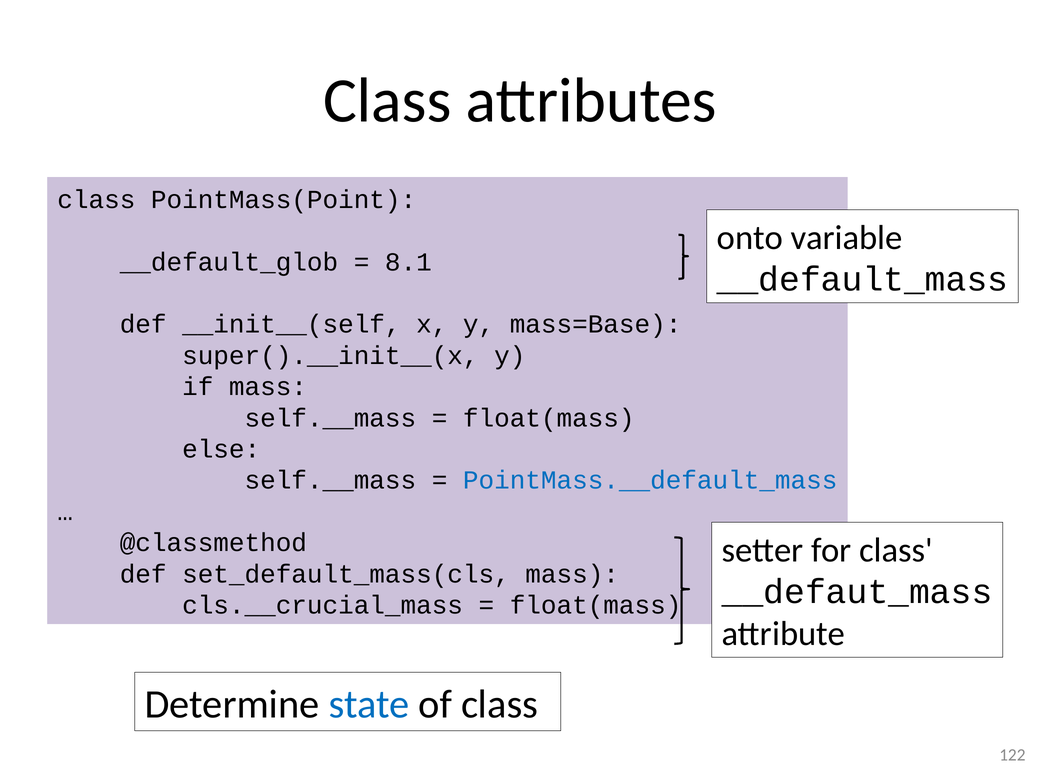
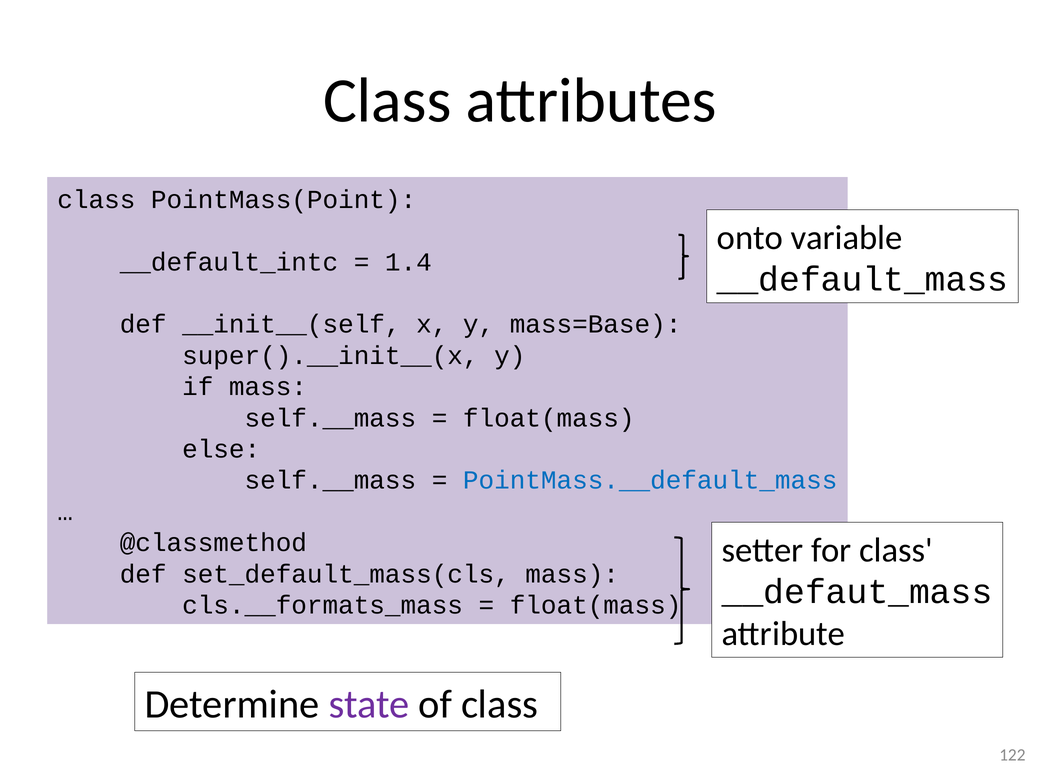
__default_glob: __default_glob -> __default_intc
8.1: 8.1 -> 1.4
cls.__crucial_mass: cls.__crucial_mass -> cls.__formats_mass
state colour: blue -> purple
